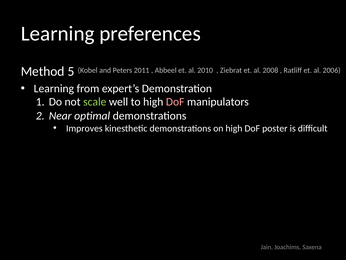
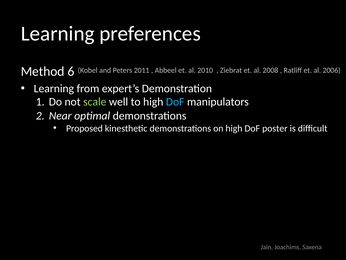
5: 5 -> 6
DoF at (175, 102) colour: pink -> light blue
Improves: Improves -> Proposed
